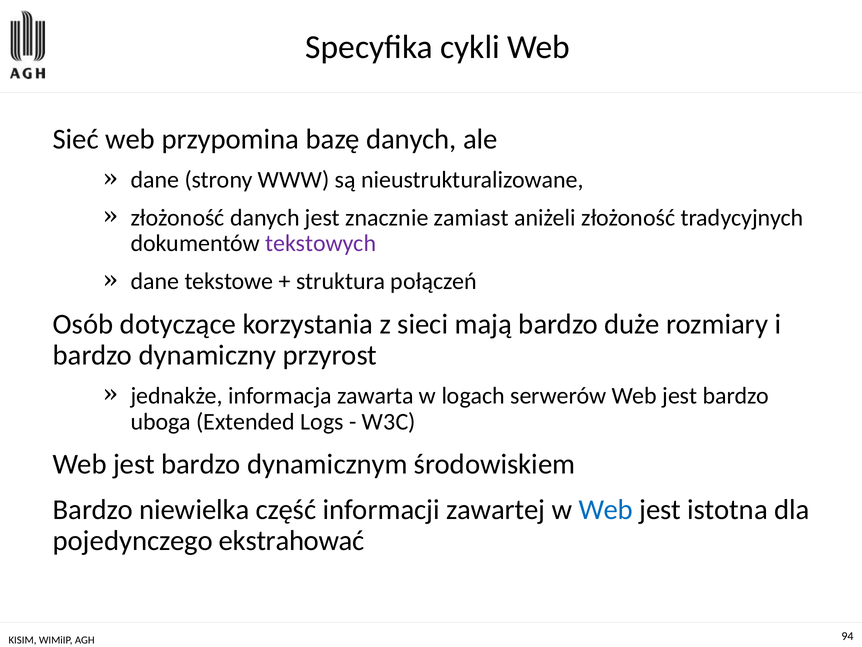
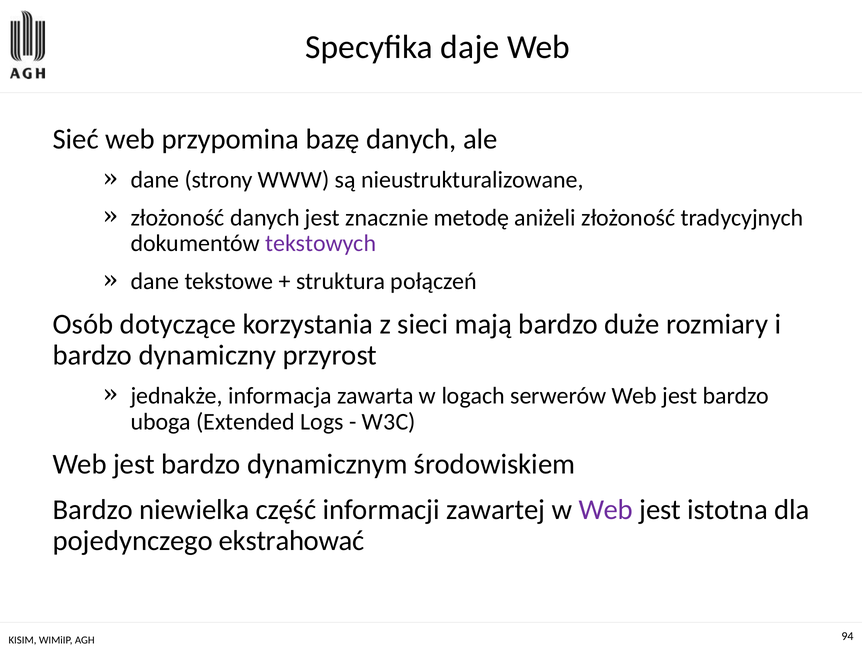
cykli: cykli -> daje
zamiast: zamiast -> metodę
Web at (606, 509) colour: blue -> purple
